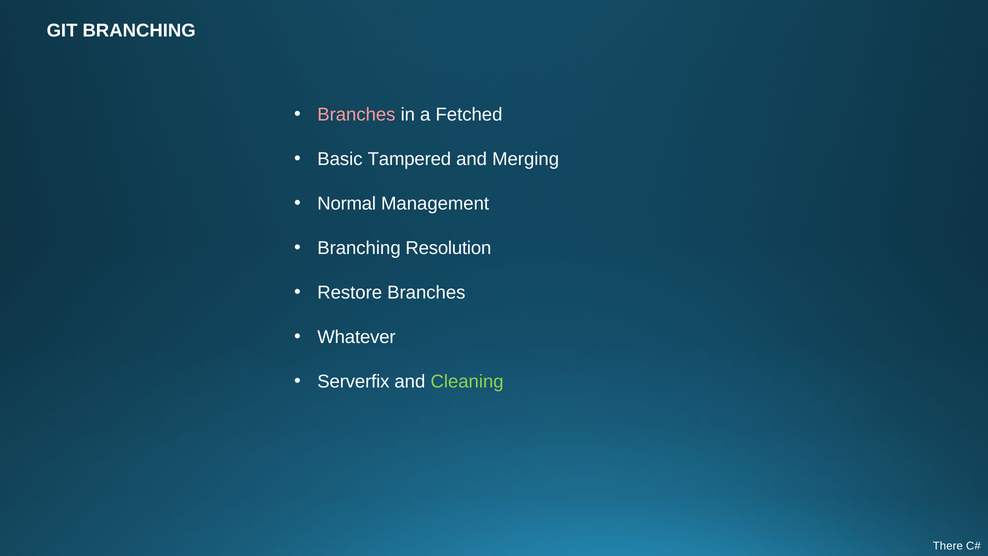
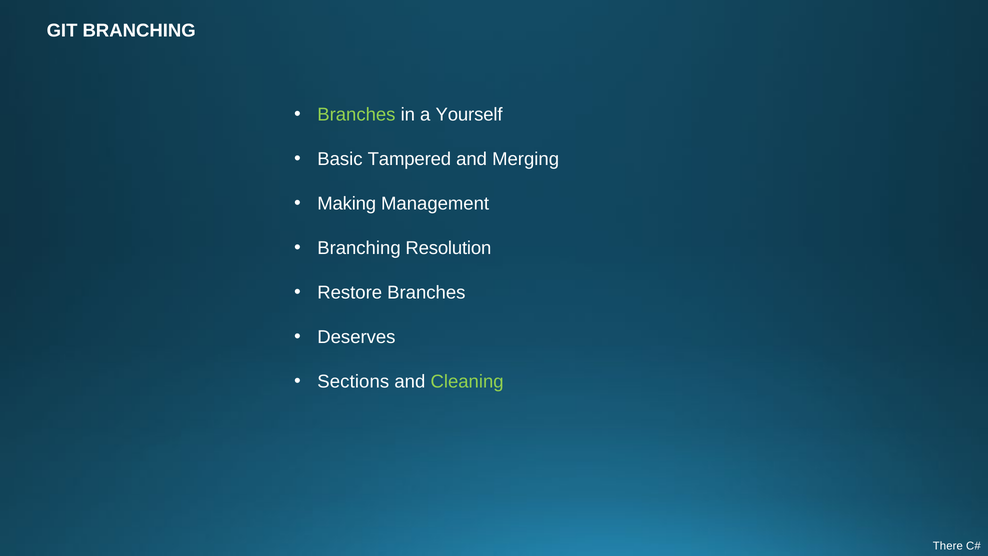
Branches at (356, 114) colour: pink -> light green
Fetched: Fetched -> Yourself
Normal: Normal -> Making
Whatever: Whatever -> Deserves
Serverfix: Serverfix -> Sections
